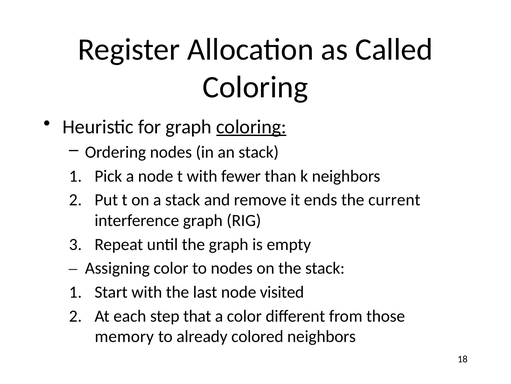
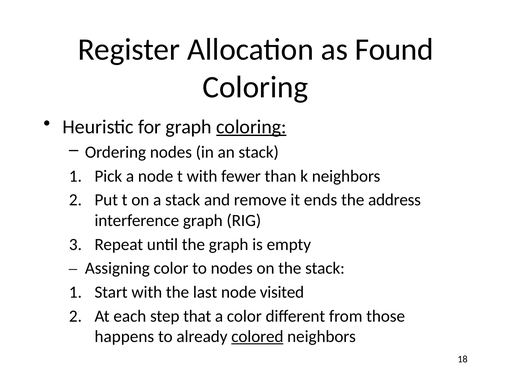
Called: Called -> Found
current: current -> address
memory: memory -> happens
colored underline: none -> present
